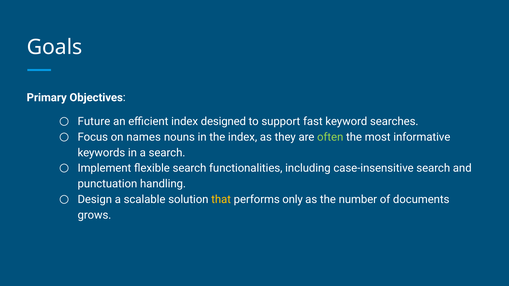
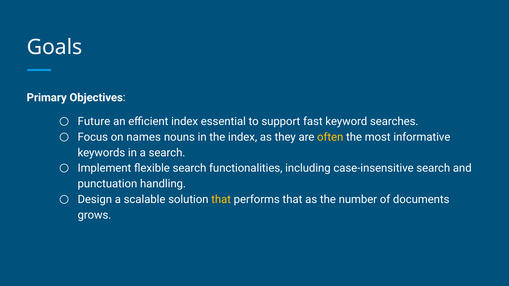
designed: designed -> essential
often colour: light green -> yellow
performs only: only -> that
